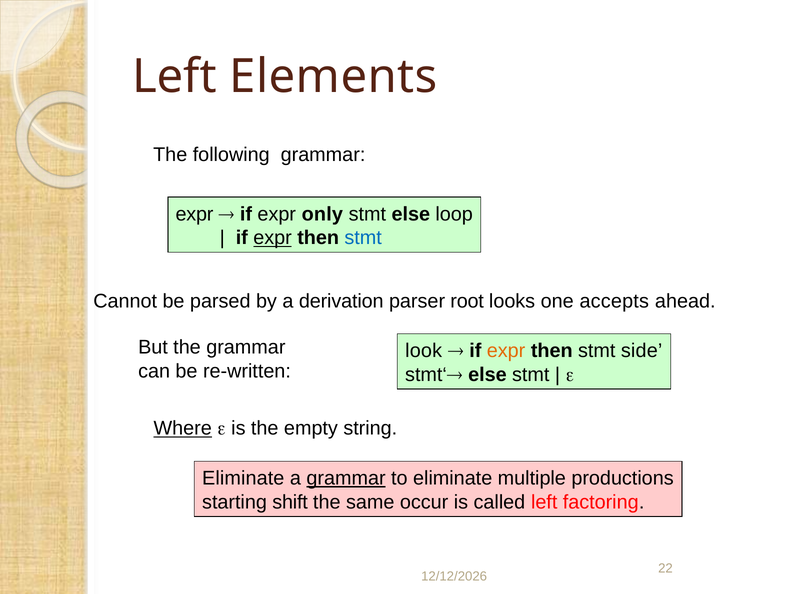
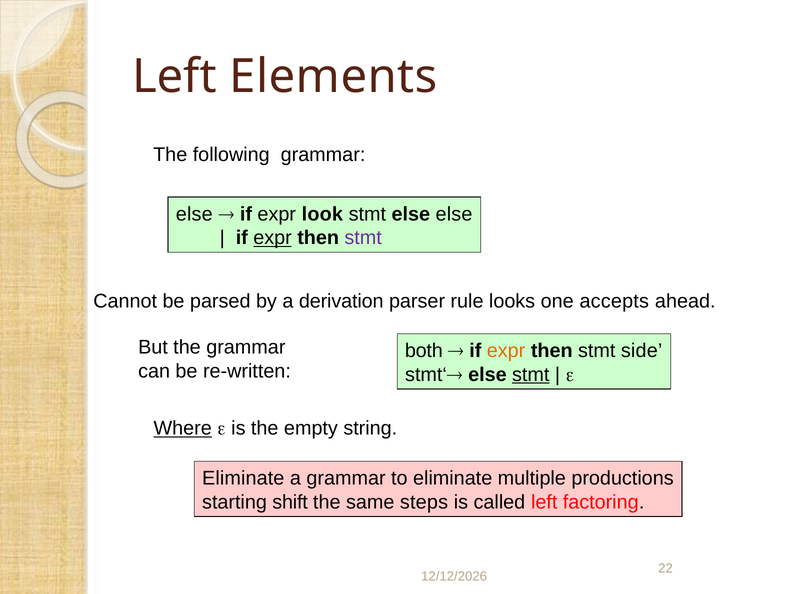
expr at (194, 214): expr -> else
only: only -> look
else loop: loop -> else
stmt at (363, 238) colour: blue -> purple
root: root -> rule
look: look -> both
stmt at (531, 375) underline: none -> present
grammar at (346, 478) underline: present -> none
occur: occur -> steps
